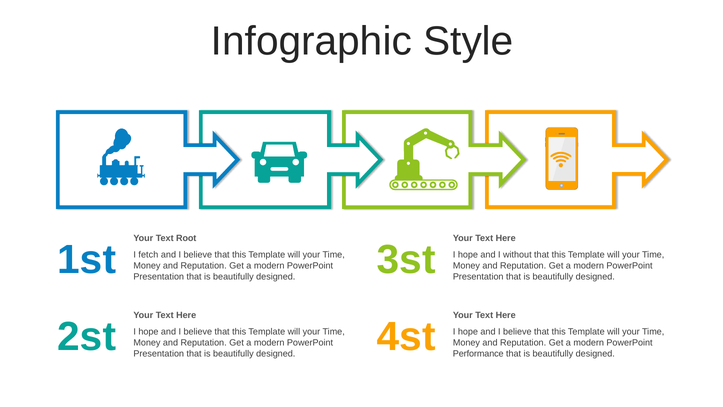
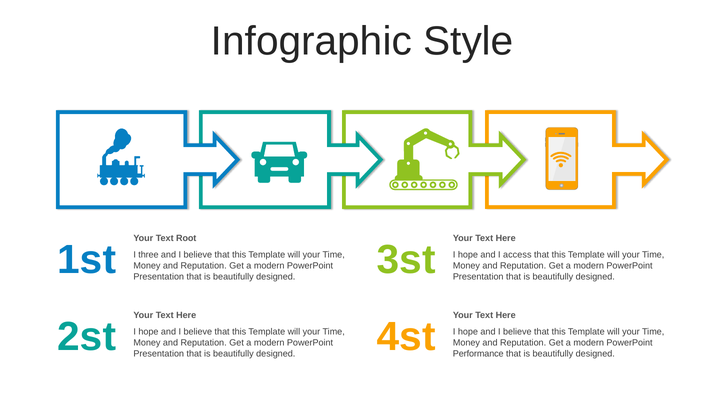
fetch: fetch -> three
without: without -> access
